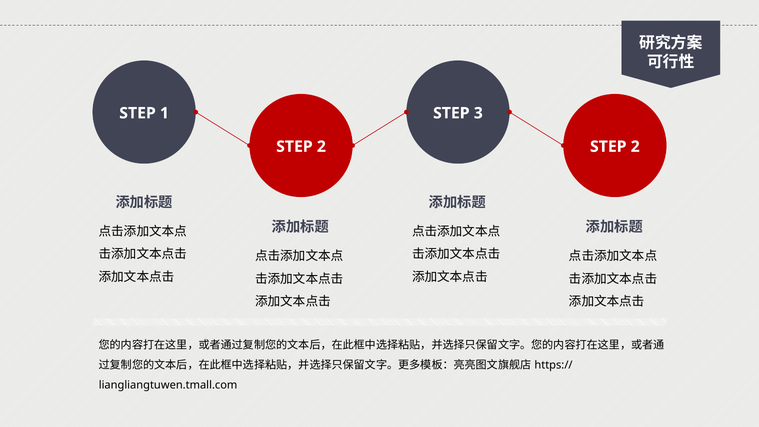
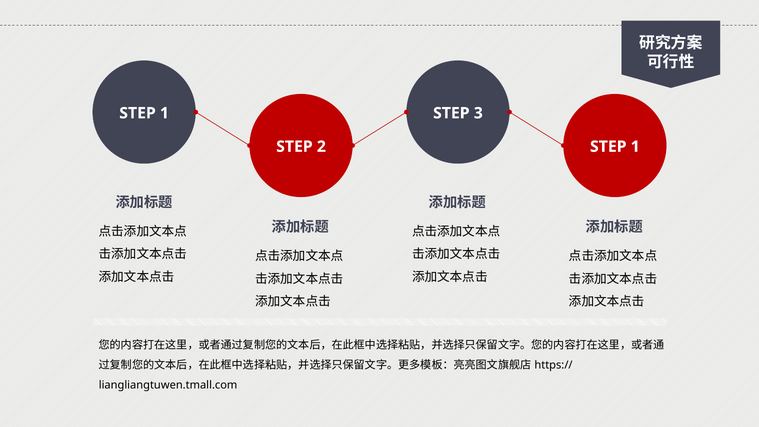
2 at (635, 147): 2 -> 1
